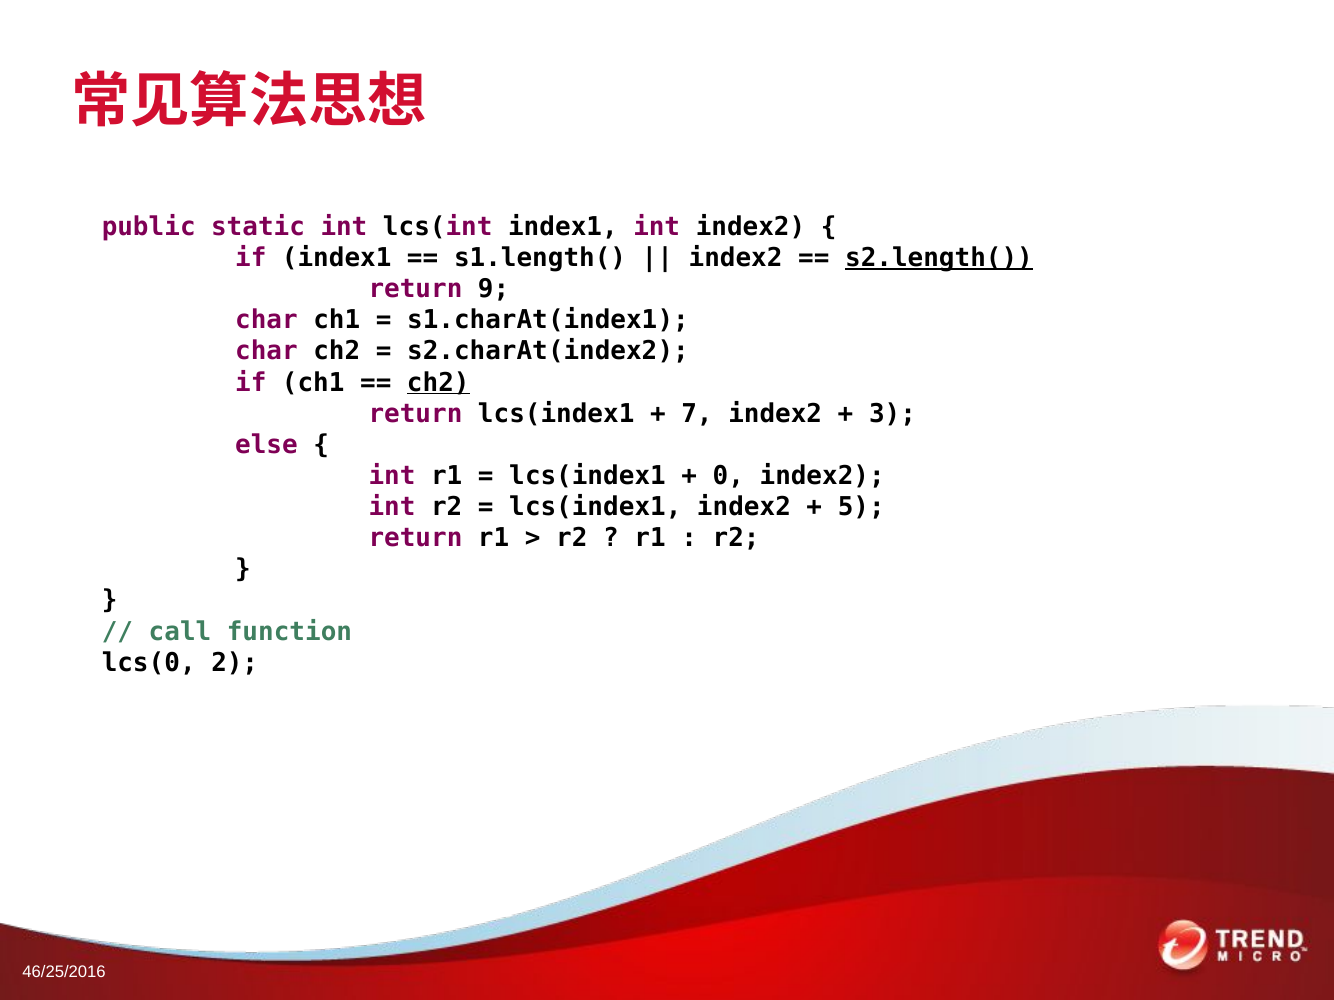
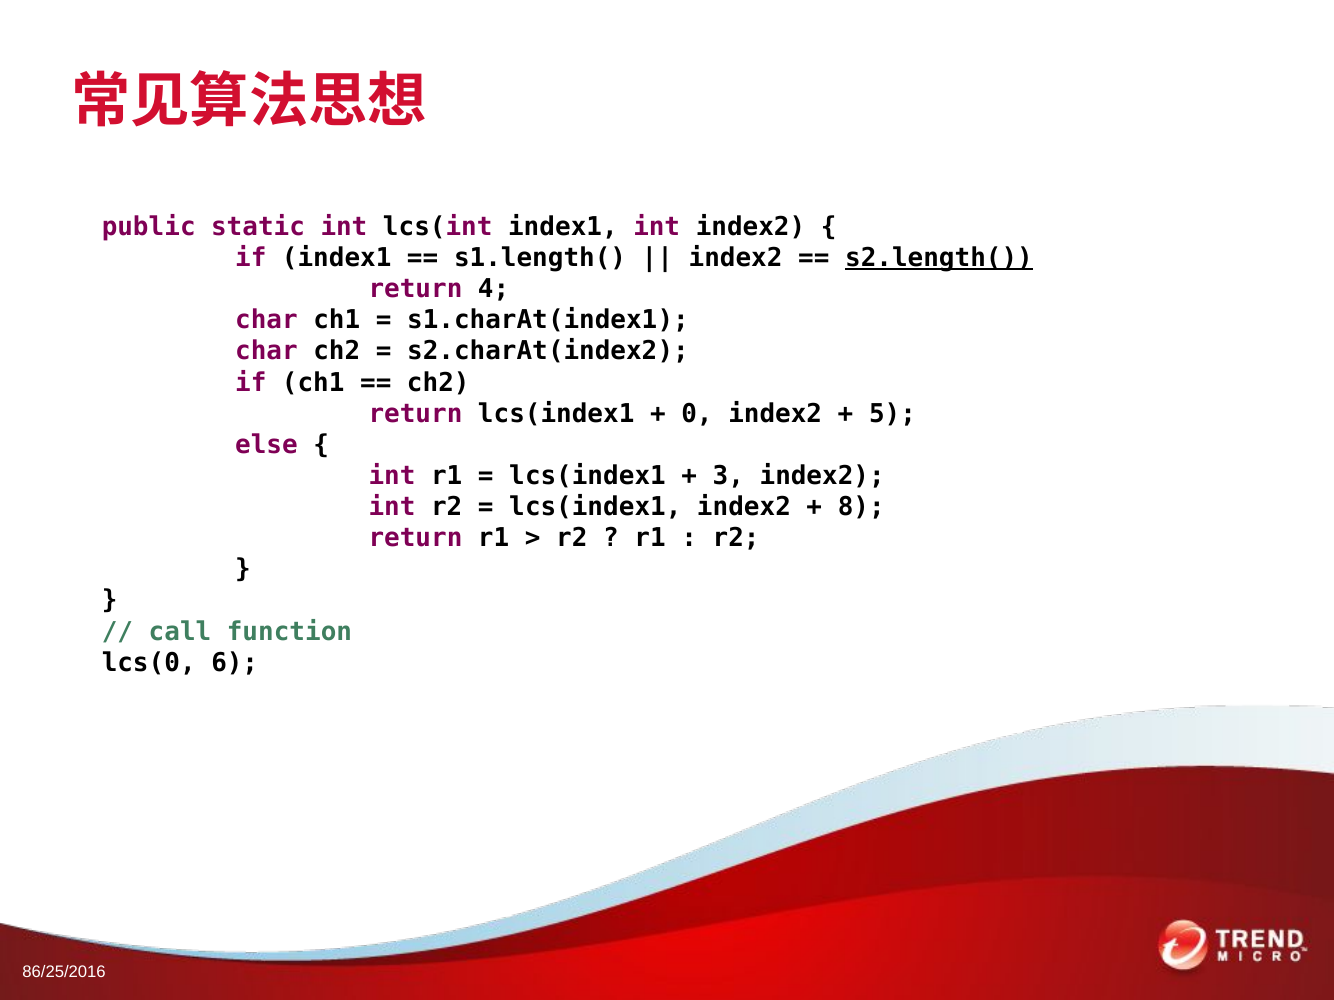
9: 9 -> 4
ch2 at (438, 383) underline: present -> none
7: 7 -> 0
3: 3 -> 5
0: 0 -> 3
5: 5 -> 8
2: 2 -> 6
46/25/2016: 46/25/2016 -> 86/25/2016
